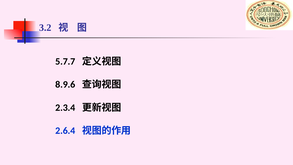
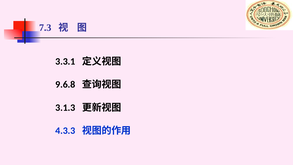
3.2: 3.2 -> 7.3
5.7.7: 5.7.7 -> 3.3.1
8.9.6: 8.9.6 -> 9.6.8
2.3.4: 2.3.4 -> 3.1.3
2.6.4: 2.6.4 -> 4.3.3
